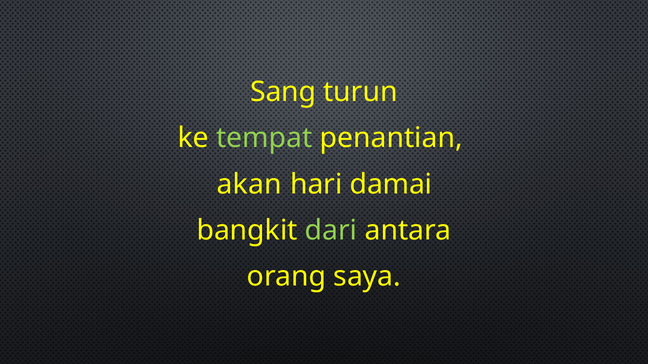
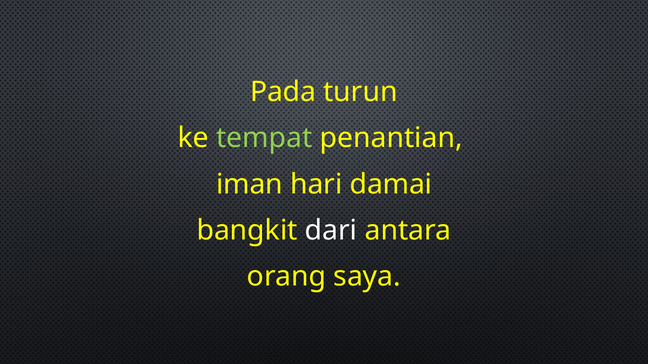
Sang: Sang -> Pada
akan: akan -> iman
dari colour: light green -> white
